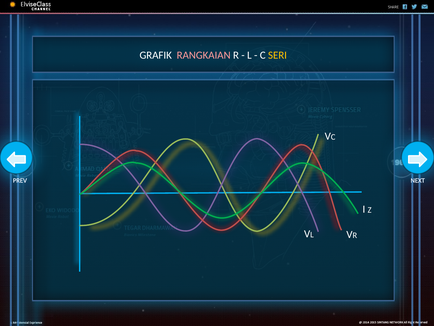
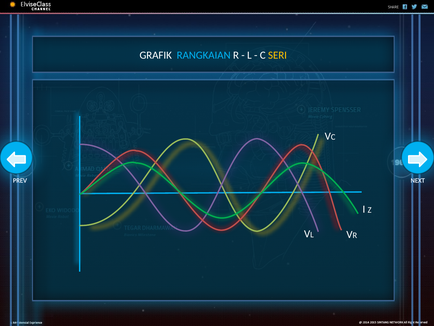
RANGKAIAN colour: pink -> light blue
